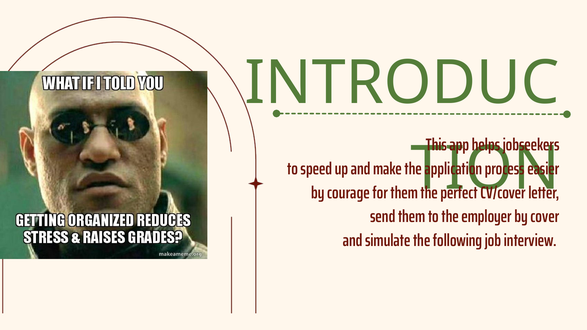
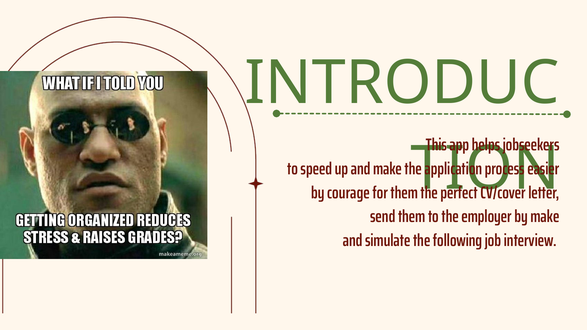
by cover: cover -> make
